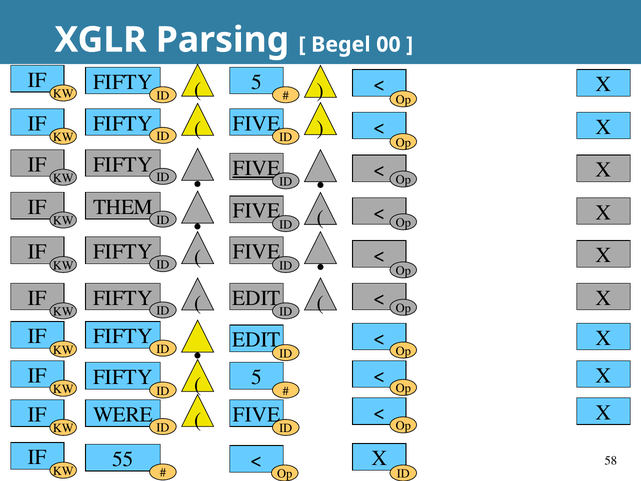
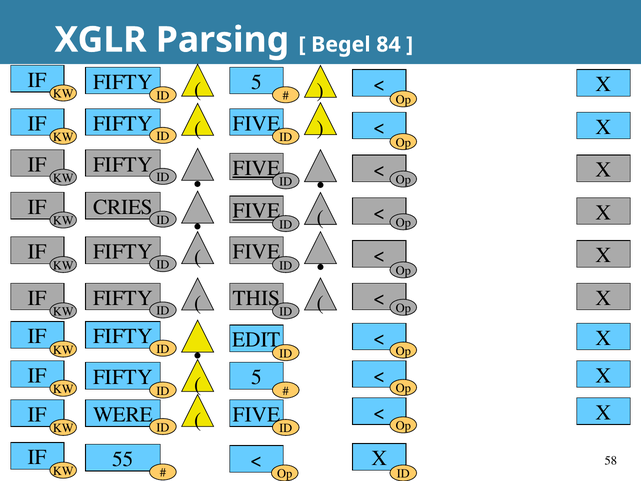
00: 00 -> 84
THEM: THEM -> CRIES
FIVE at (256, 211) underline: none -> present
EDIT at (257, 298): EDIT -> THIS
